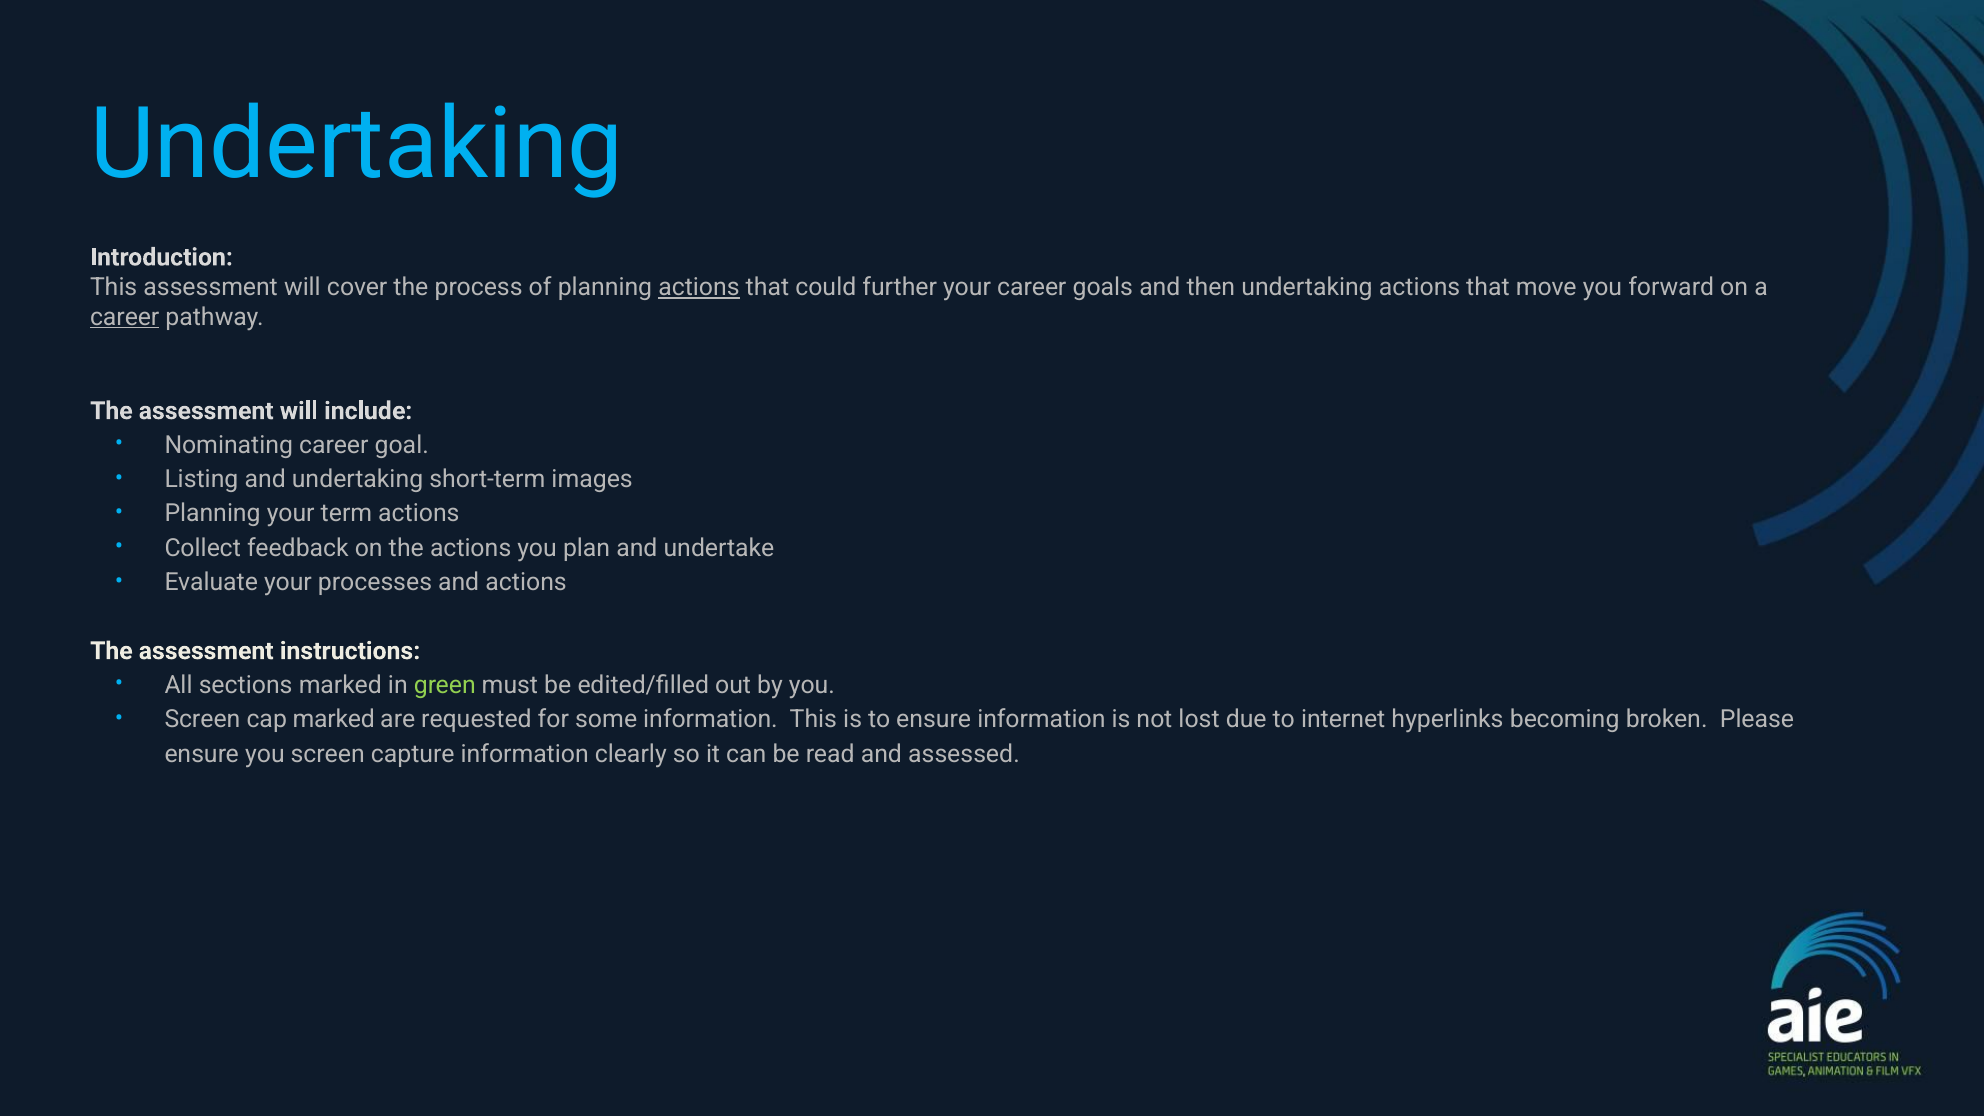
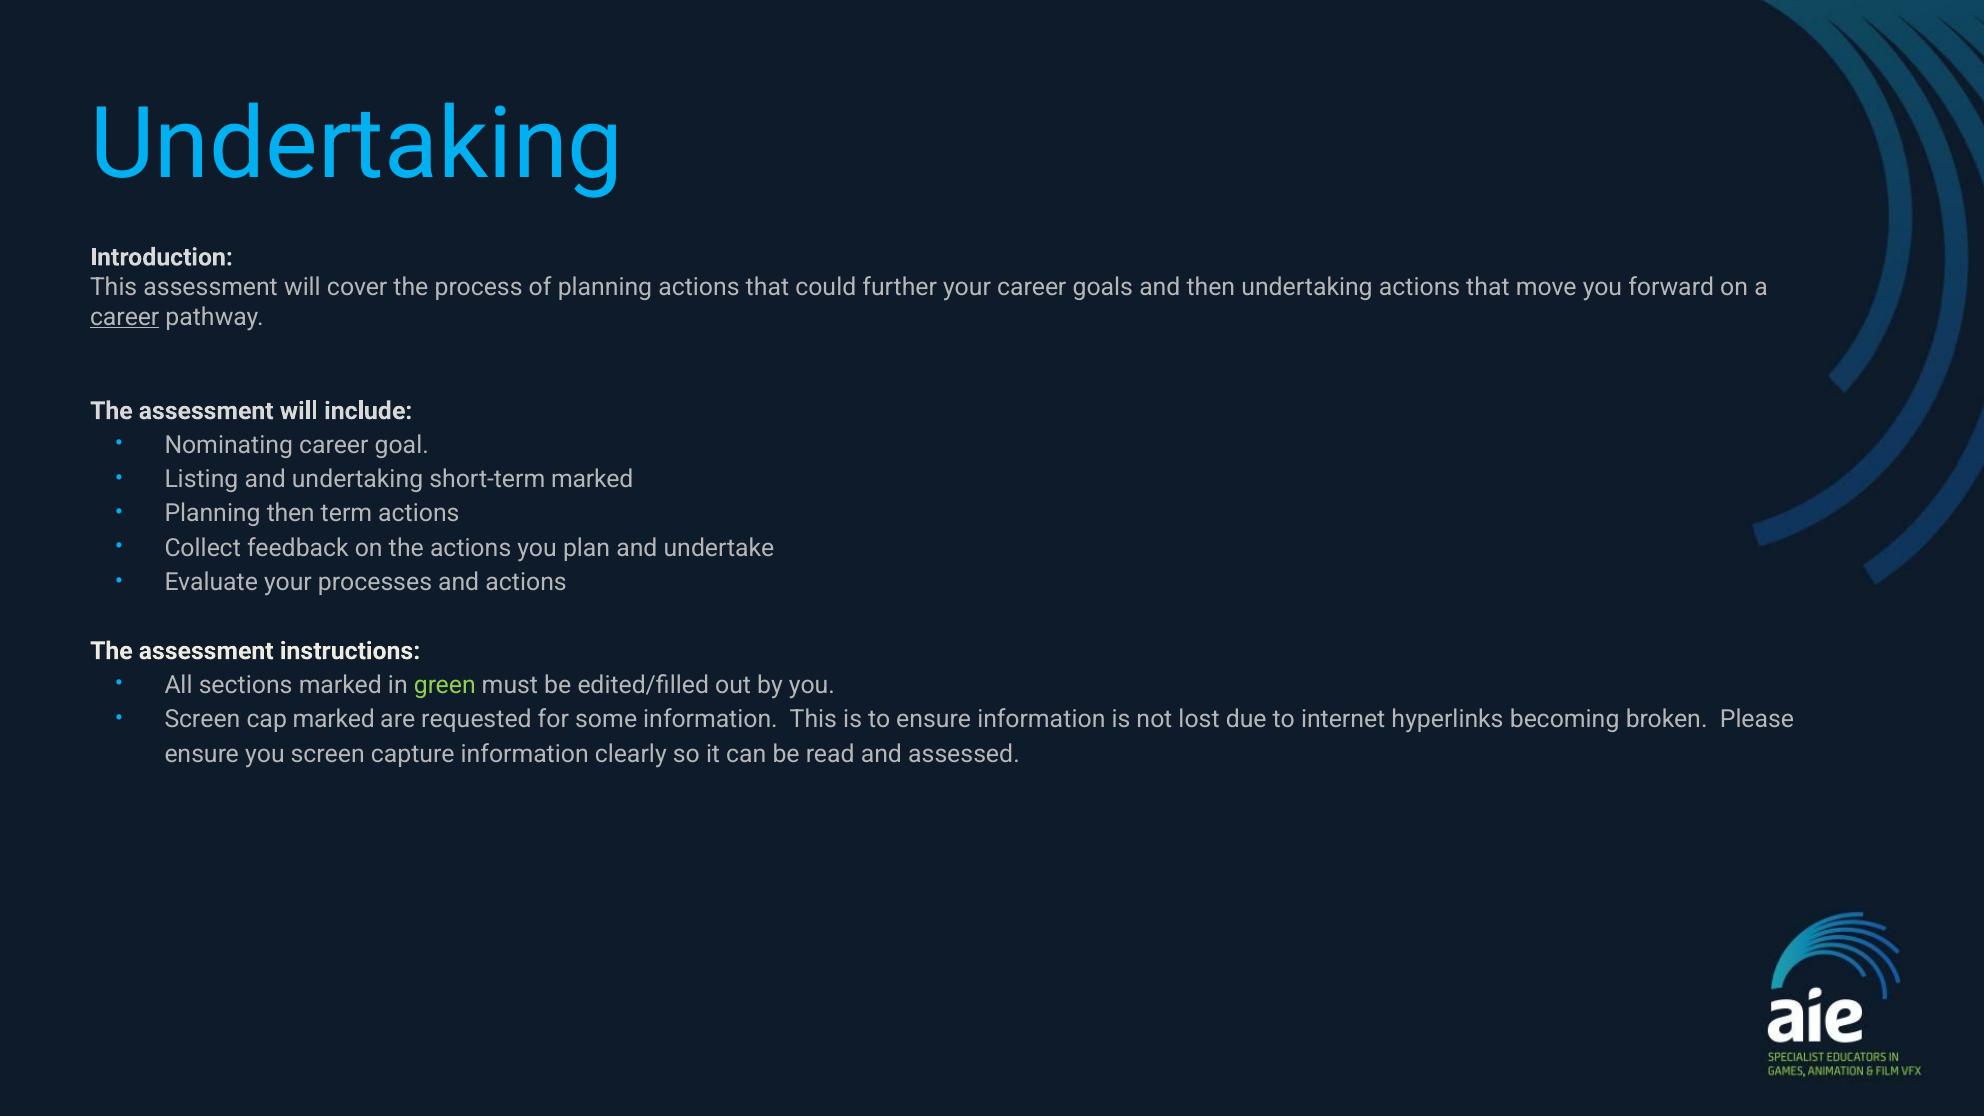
actions at (699, 287) underline: present -> none
short-term images: images -> marked
Planning your: your -> then
